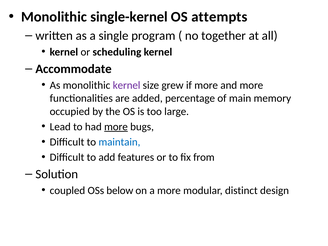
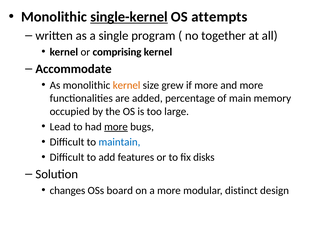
single-kernel underline: none -> present
scheduling: scheduling -> comprising
kernel at (127, 85) colour: purple -> orange
from: from -> disks
coupled: coupled -> changes
below: below -> board
